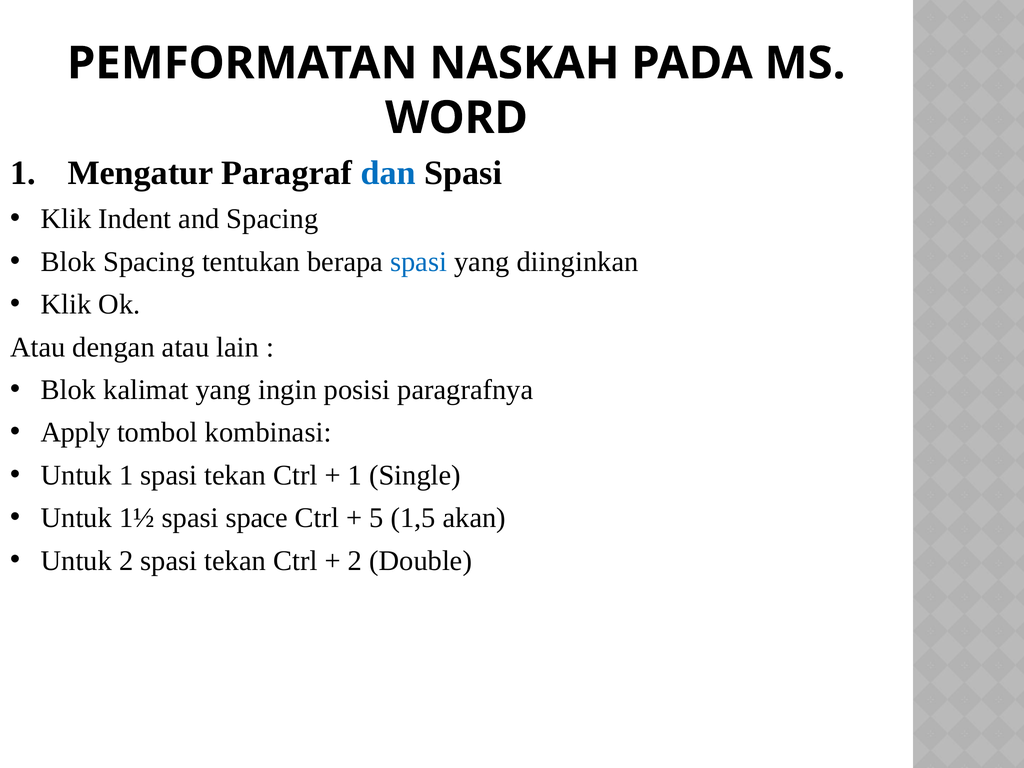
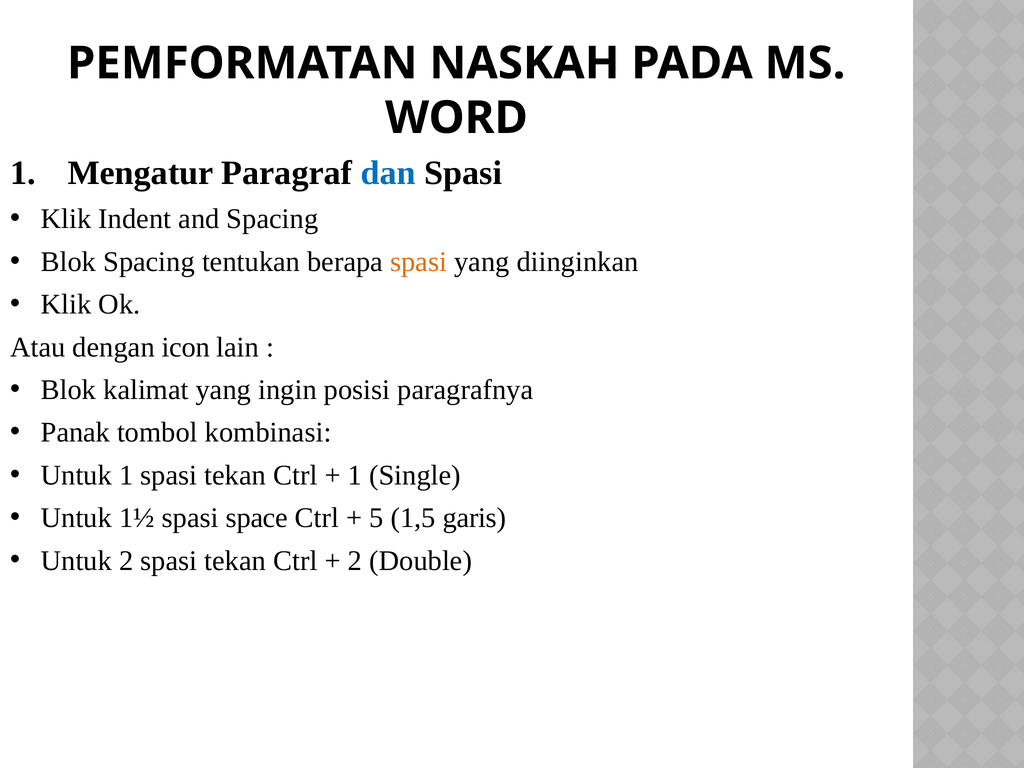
spasi at (419, 262) colour: blue -> orange
dengan atau: atau -> icon
Apply: Apply -> Panak
akan: akan -> garis
